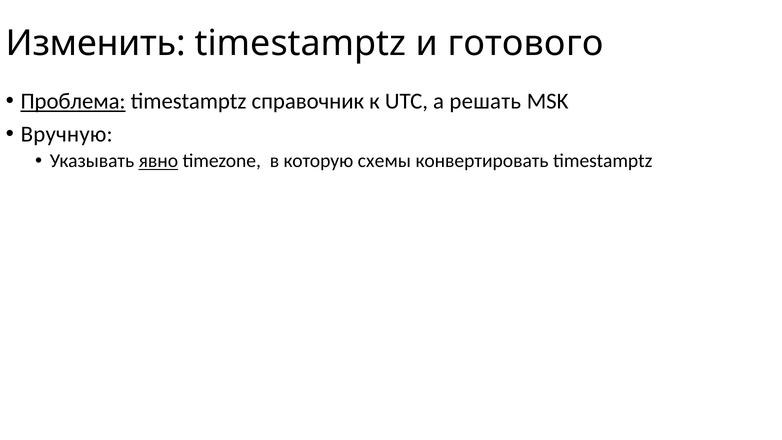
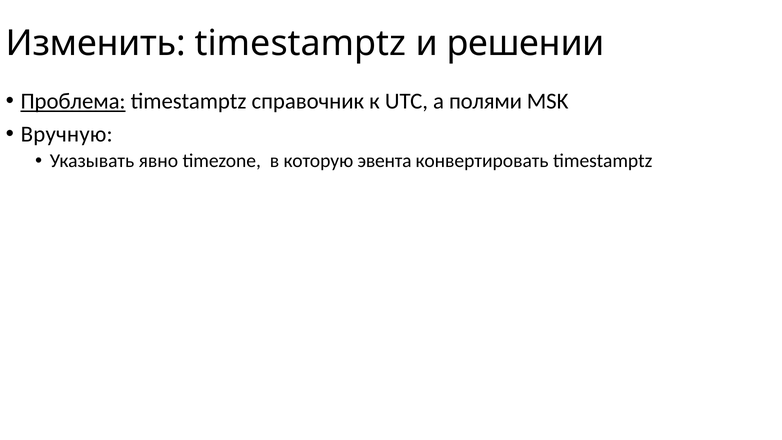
готового: готового -> решении
решать: решать -> полями
явно underline: present -> none
схемы: схемы -> эвента
